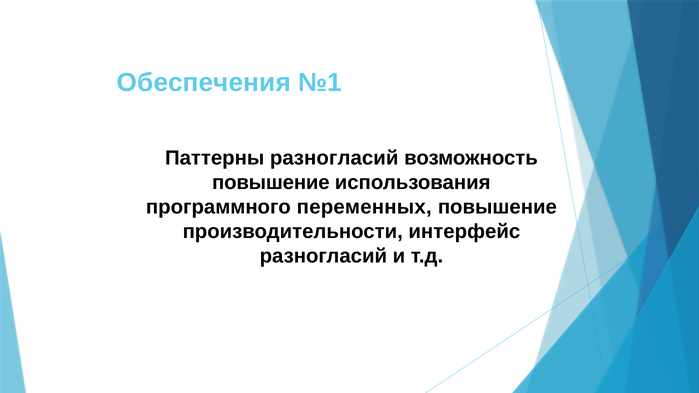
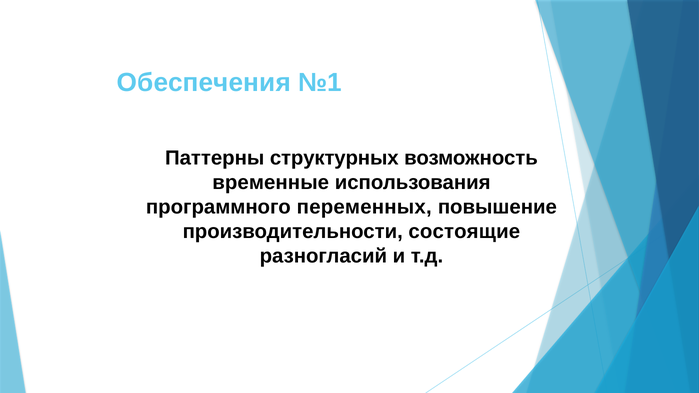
Паттерны разногласий: разногласий -> структурных
повышение at (271, 183): повышение -> временные
интерфейс: интерфейс -> состоящие
